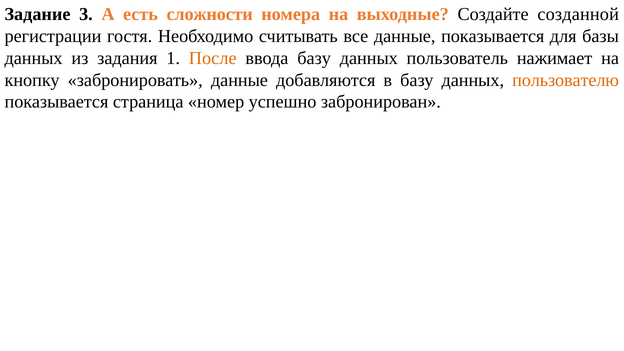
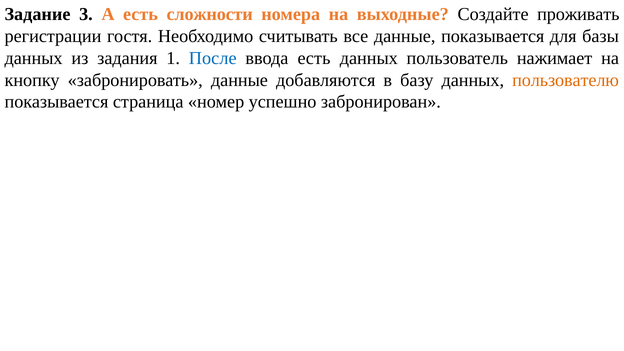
созданной: созданной -> проживать
После colour: orange -> blue
ввода базу: базу -> есть
